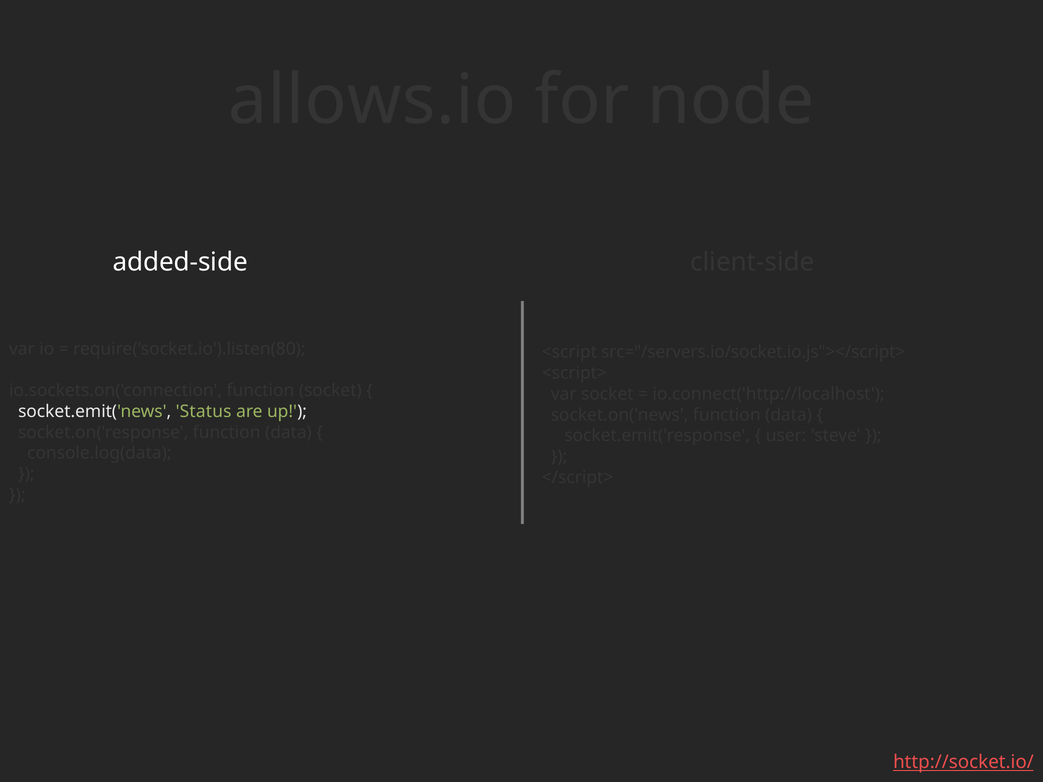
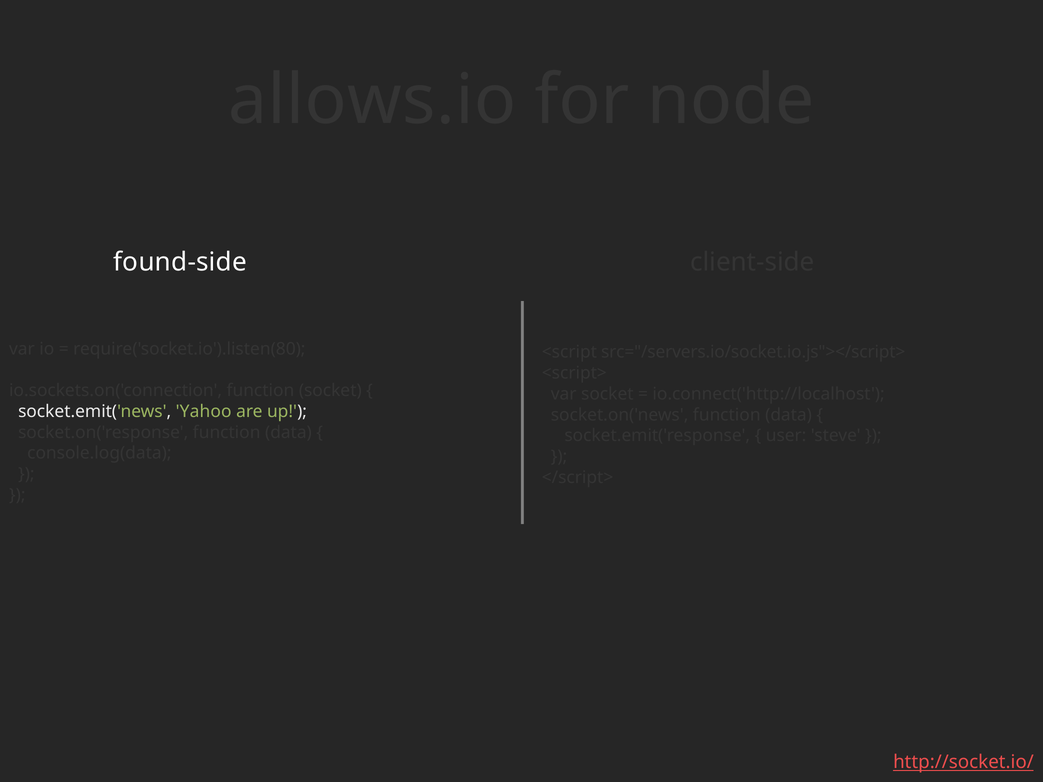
added-side: added-side -> found-side
Status: Status -> Yahoo
